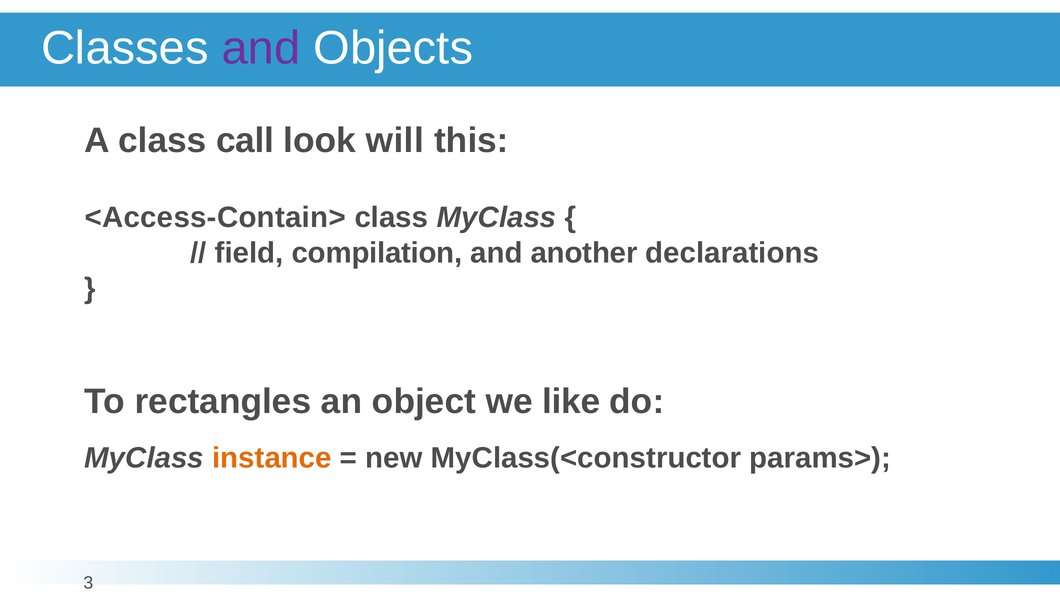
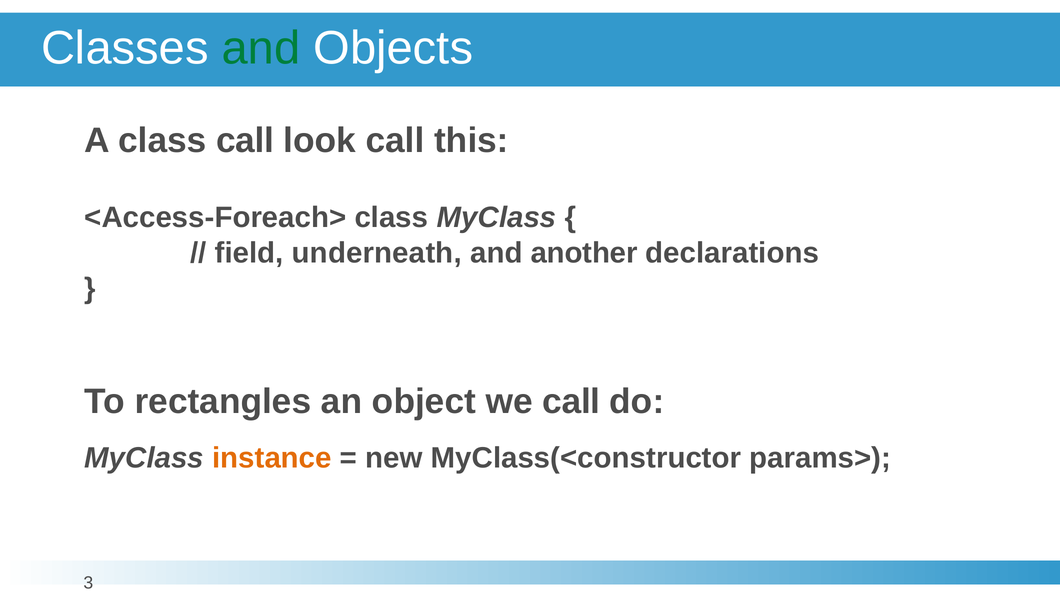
and at (261, 48) colour: purple -> green
look will: will -> call
<Access-Contain>: <Access-Contain> -> <Access-Foreach>
compilation: compilation -> underneath
we like: like -> call
